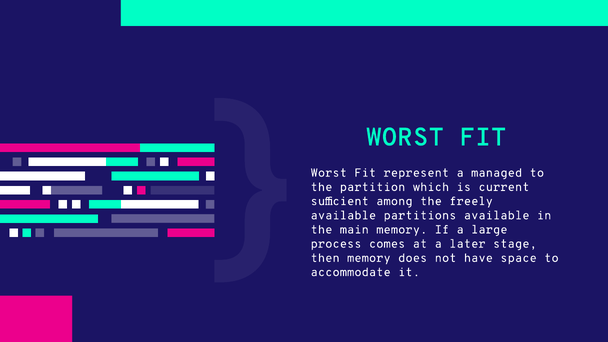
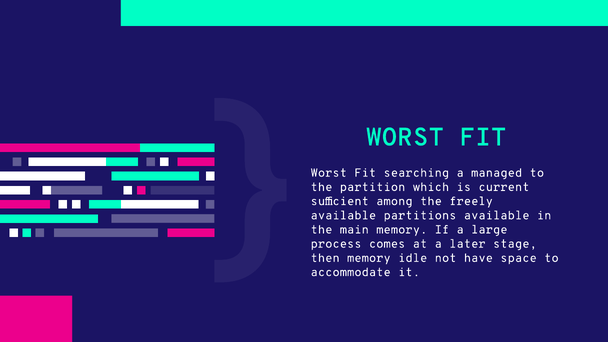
represent: represent -> searching
does: does -> idle
